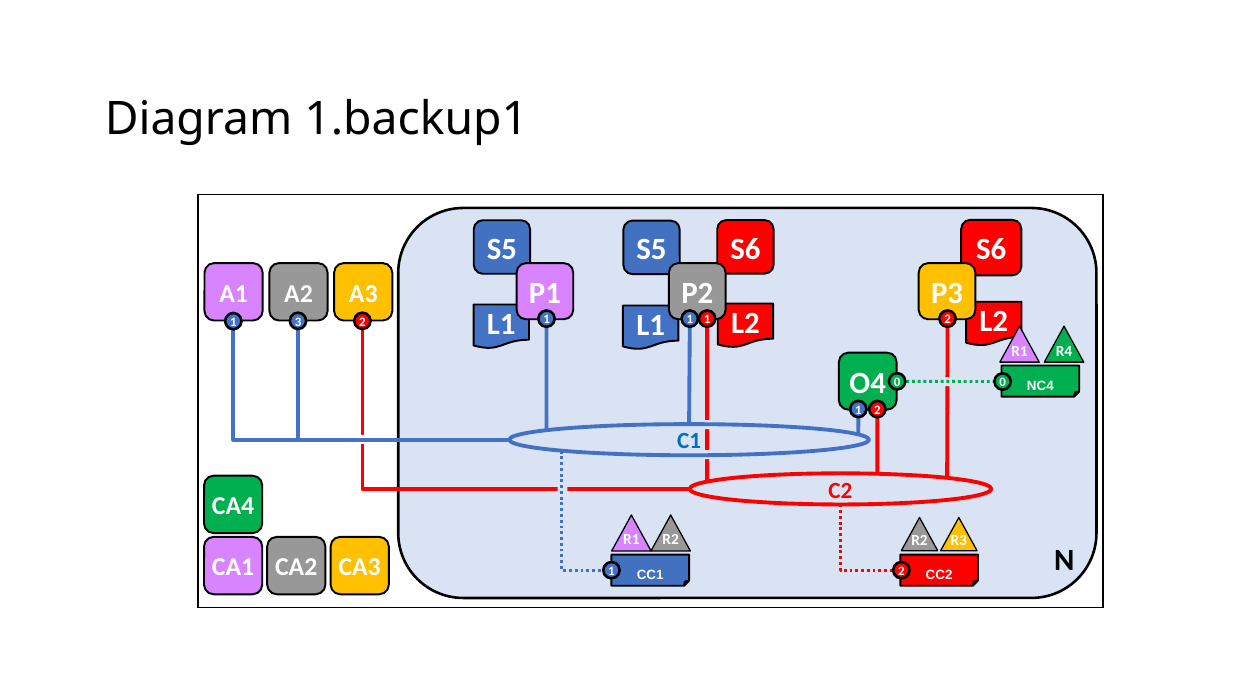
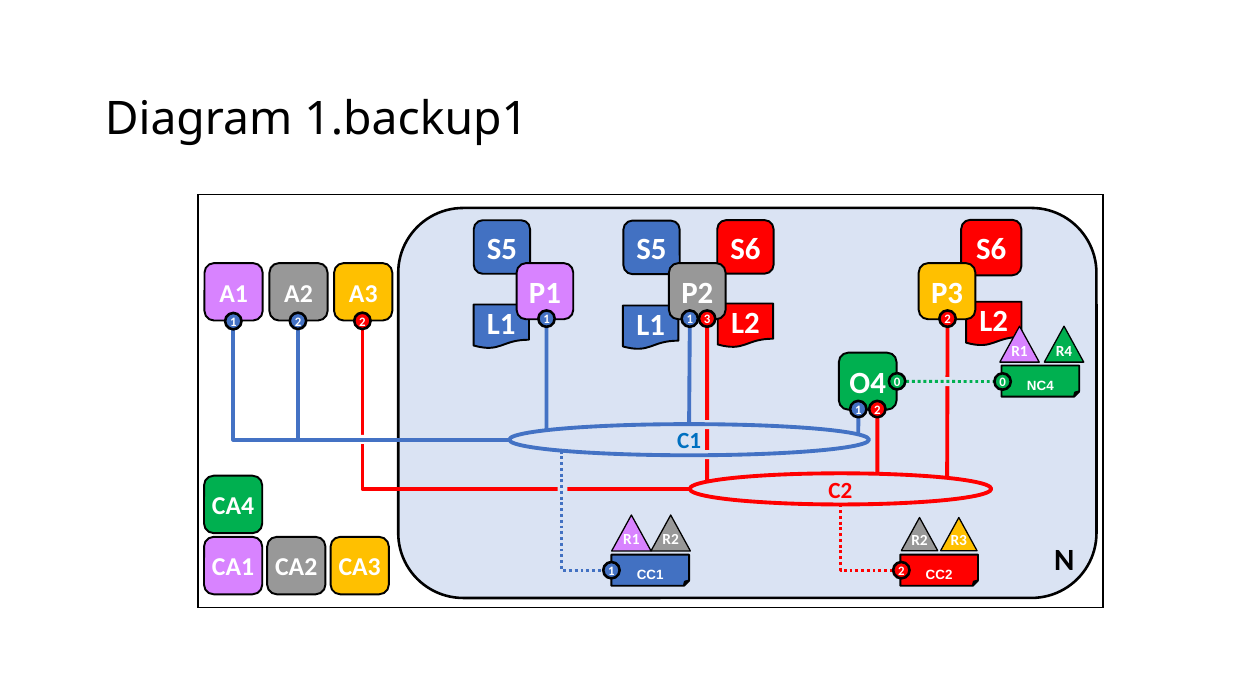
1 1: 1 -> 3
3 at (298, 322): 3 -> 2
